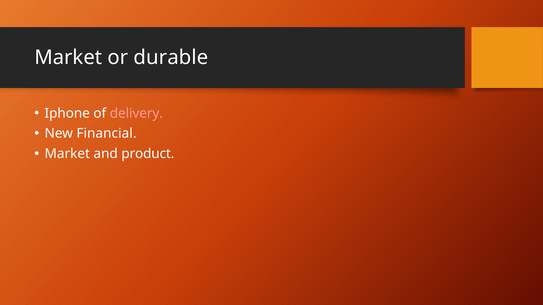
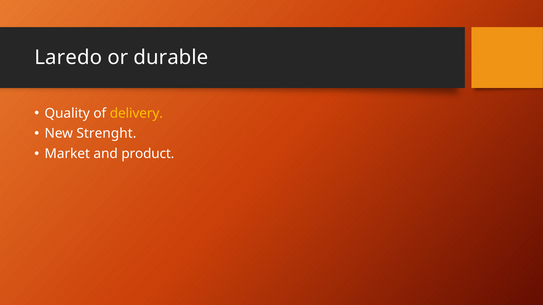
Market at (68, 57): Market -> Laredo
Iphone: Iphone -> Quality
delivery colour: pink -> yellow
Financial: Financial -> Strenght
